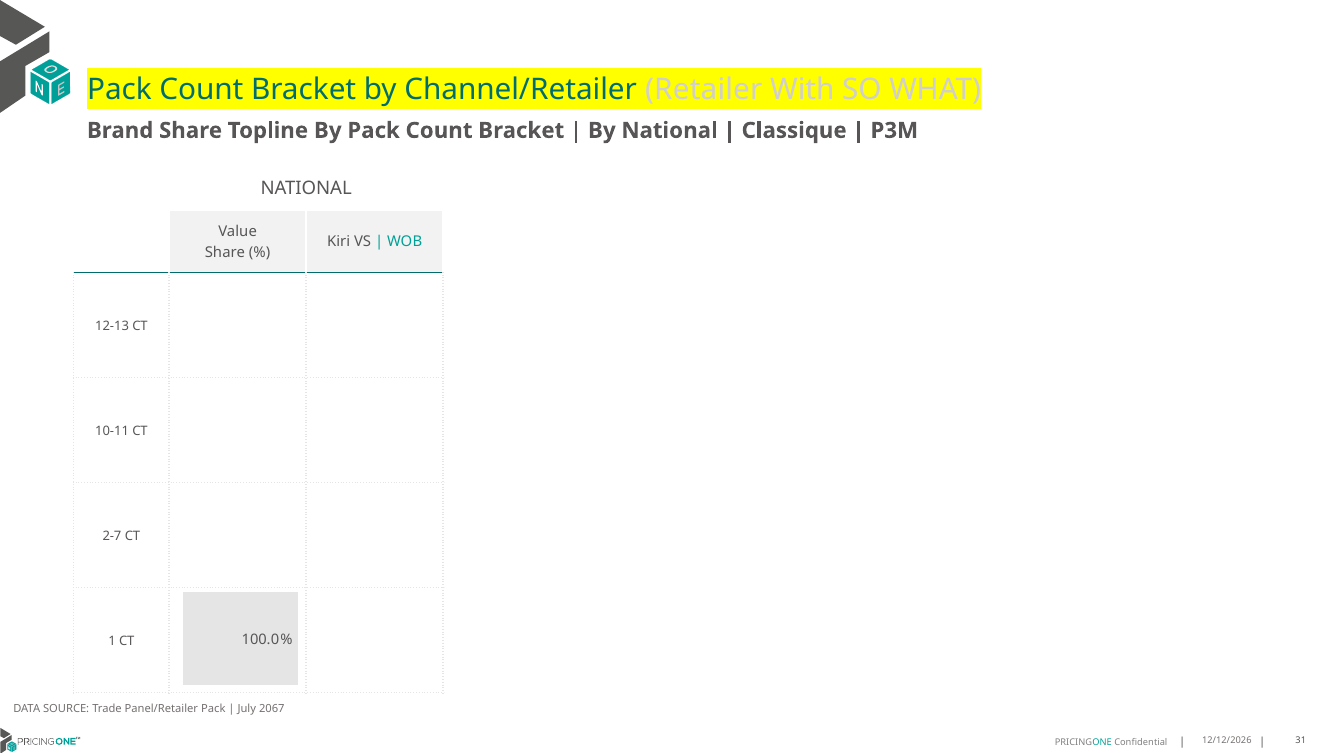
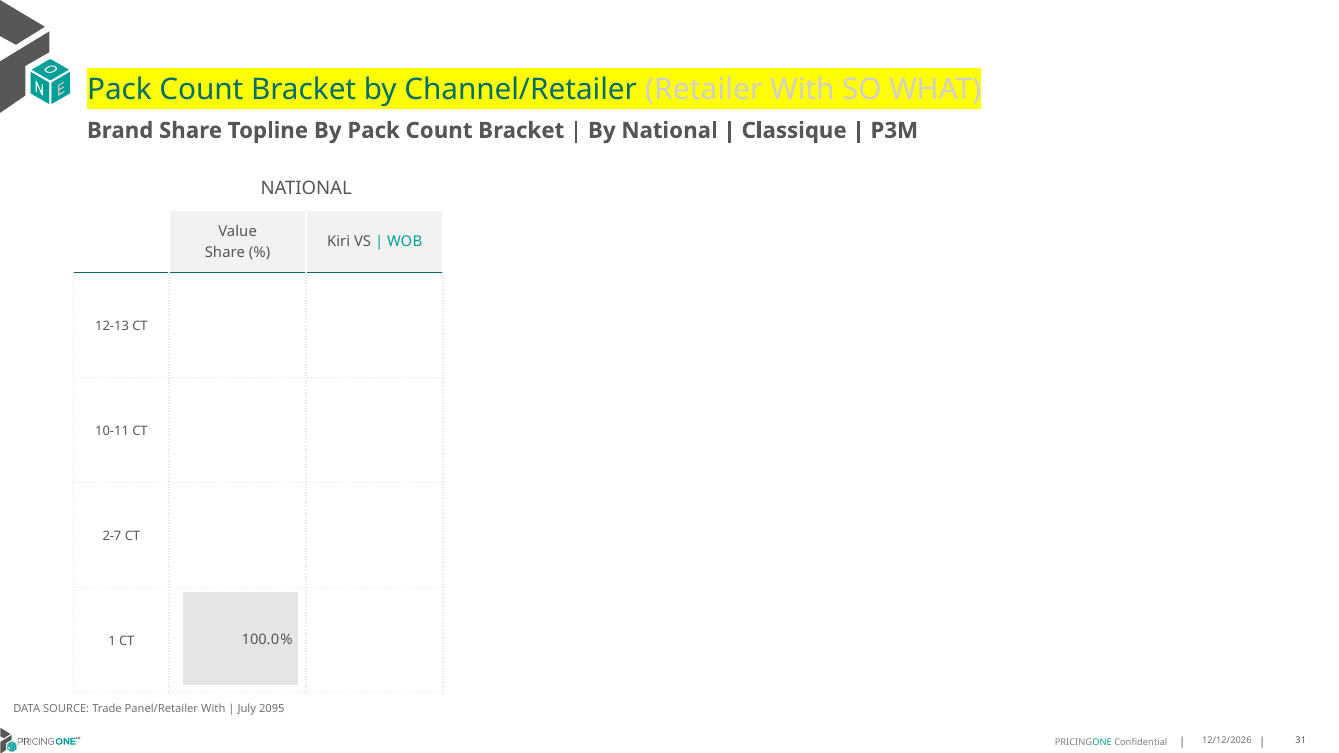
Panel/Retailer Pack: Pack -> With
2067: 2067 -> 2095
